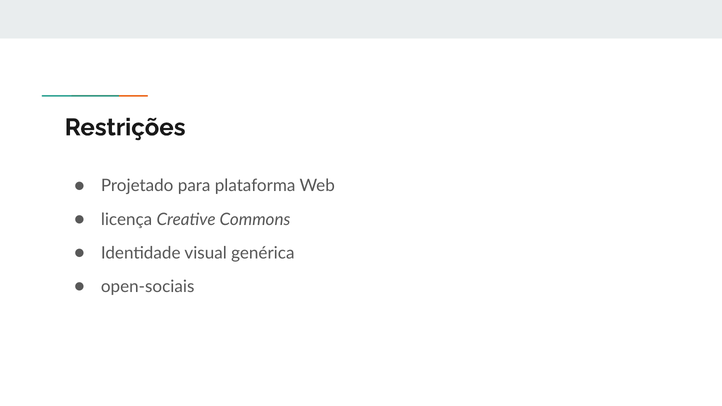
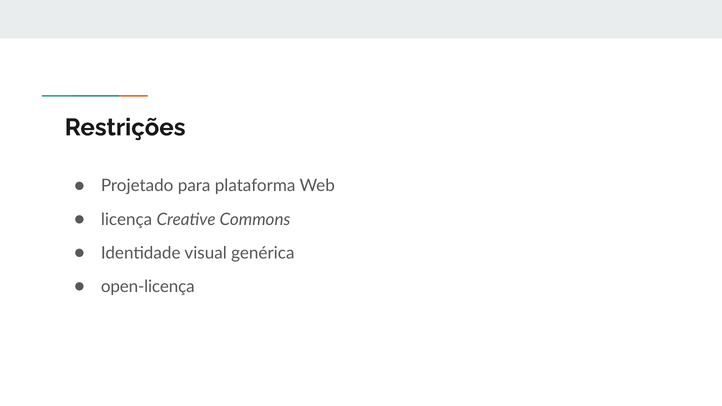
open-sociais: open-sociais -> open-licença
